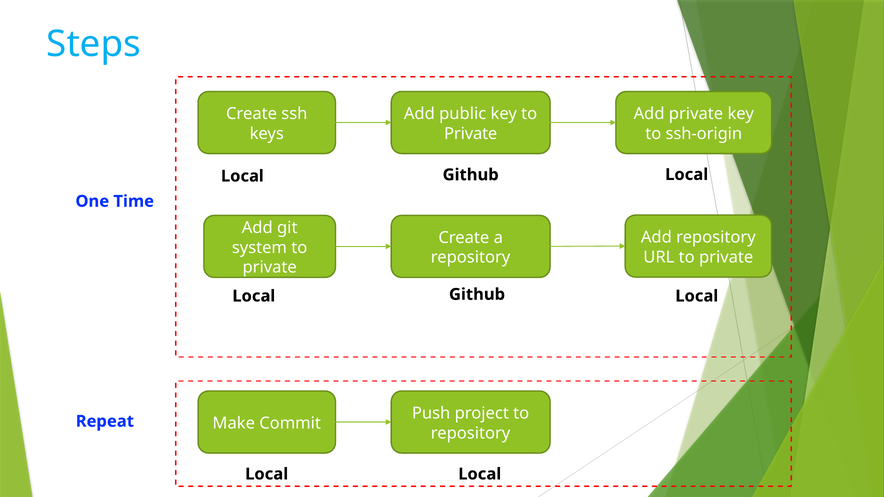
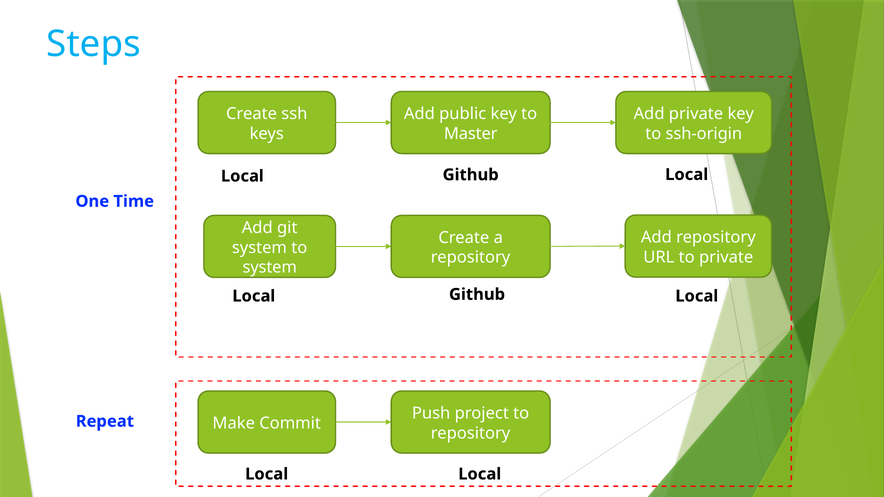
Private at (471, 134): Private -> Master
private at (270, 268): private -> system
